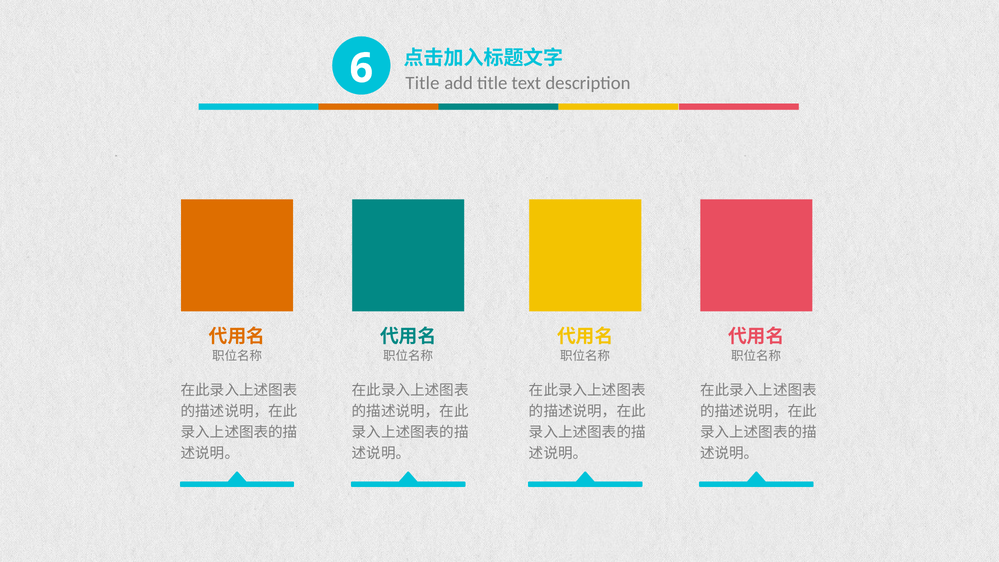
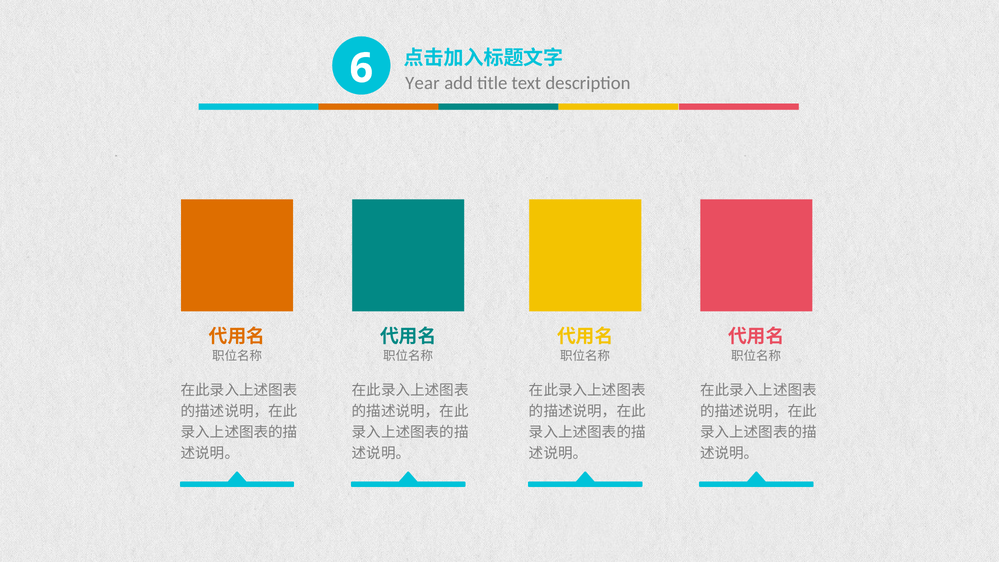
Title at (422, 83): Title -> Year
